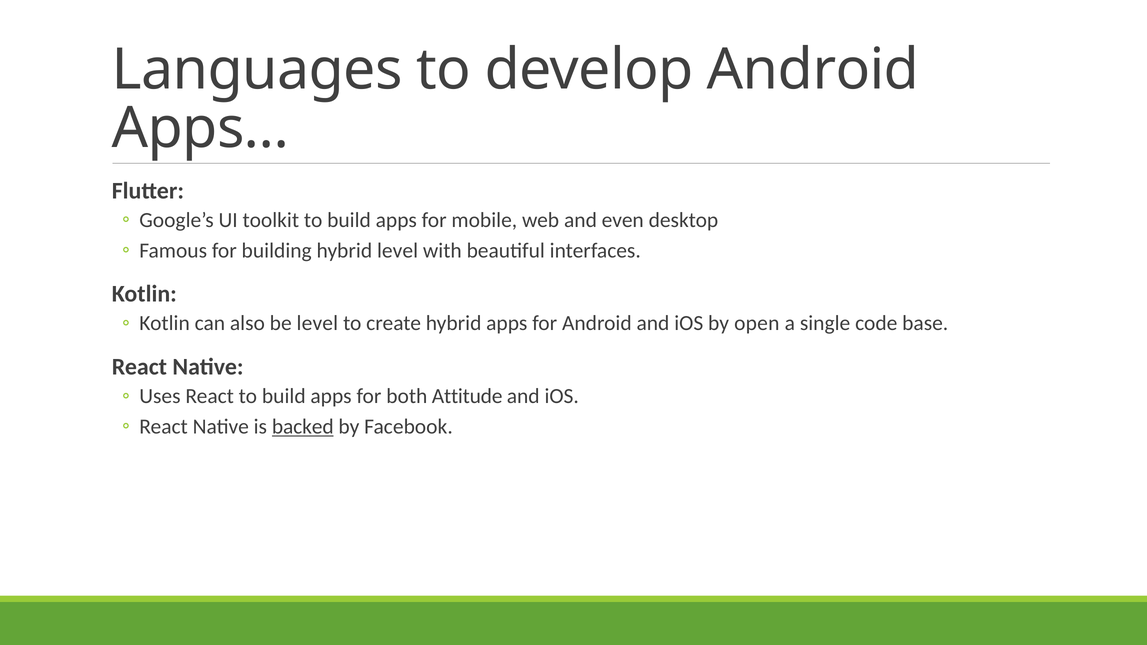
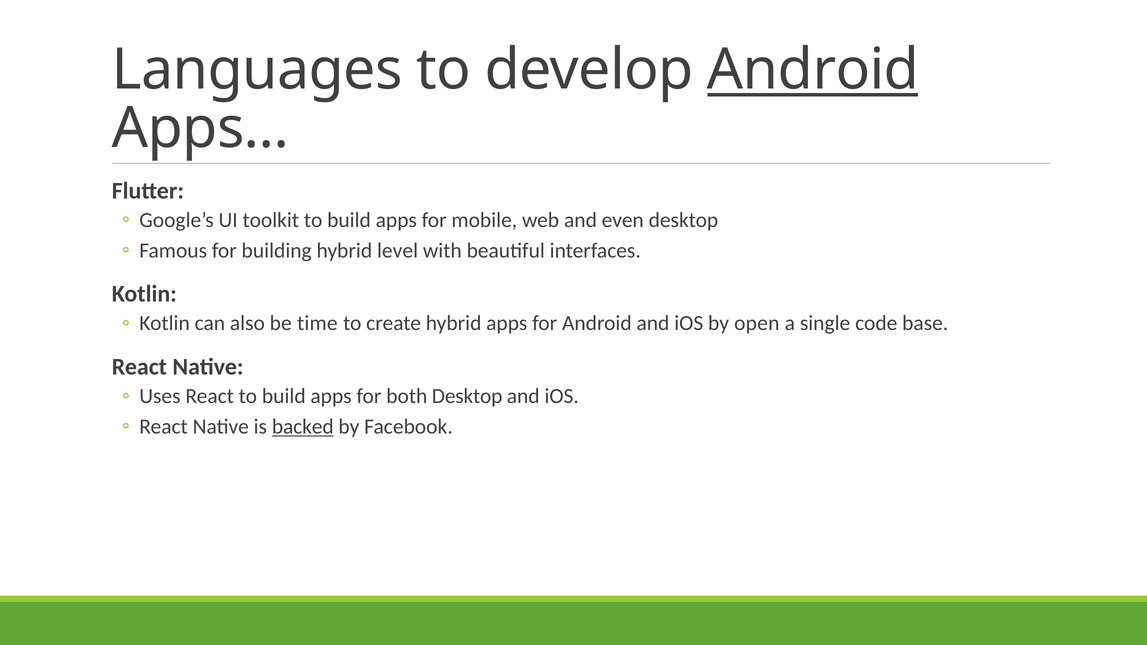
Android at (813, 70) underline: none -> present
be level: level -> time
both Attitude: Attitude -> Desktop
